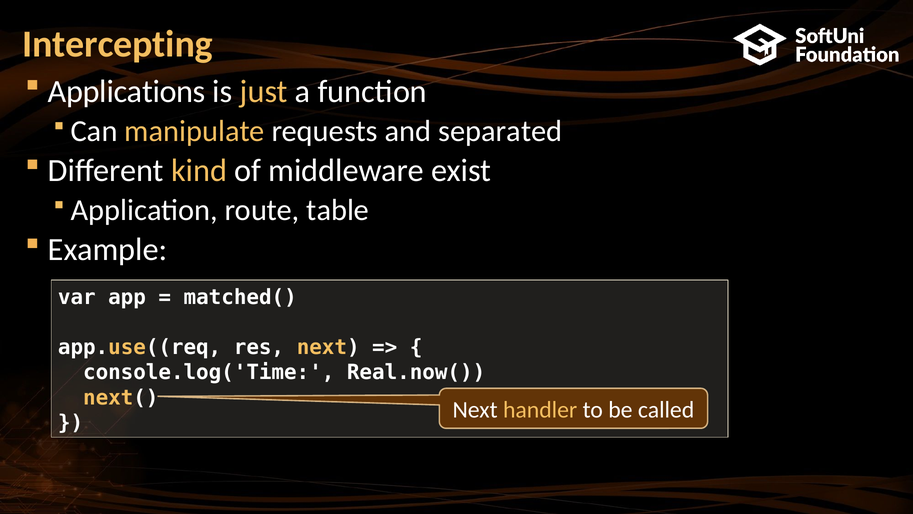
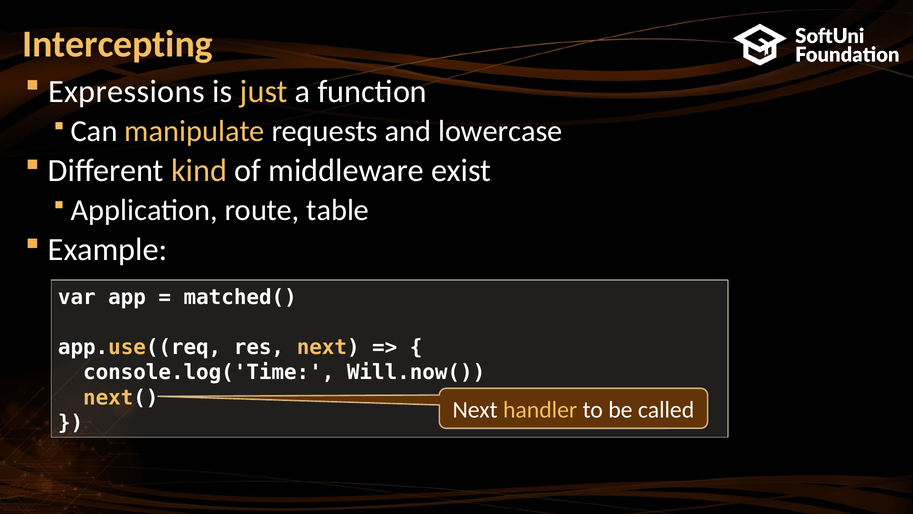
Applications: Applications -> Expressions
separated: separated -> lowercase
Real.now(: Real.now( -> Will.now(
